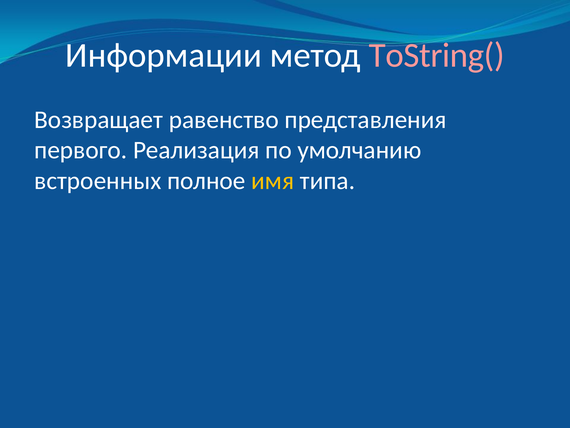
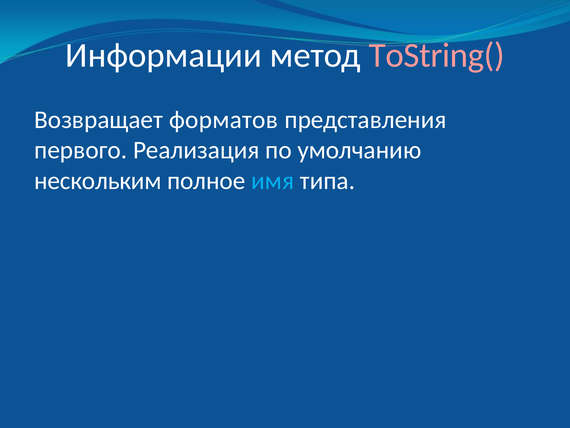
равенство: равенство -> форматов
встроенных: встроенных -> нескольким
имя colour: yellow -> light blue
